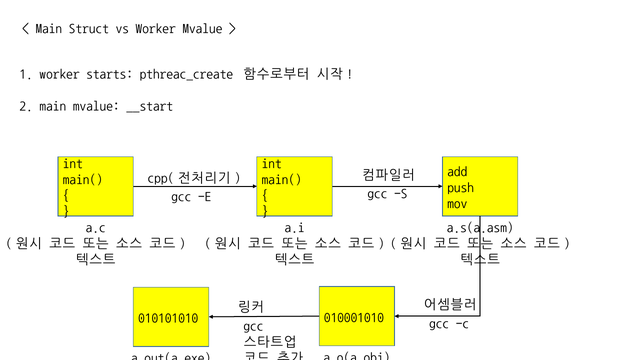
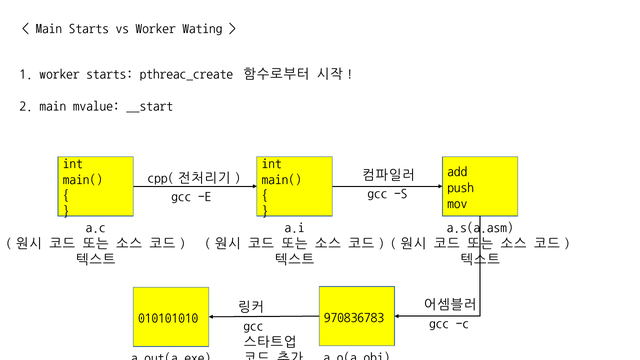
Main Struct: Struct -> Starts
Worker Mvalue: Mvalue -> Wating
010001010: 010001010 -> 970836783
